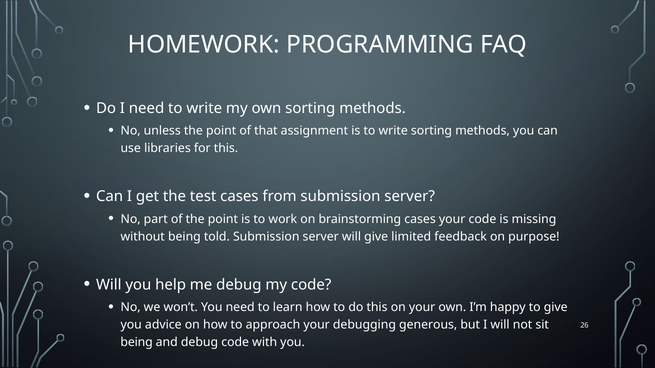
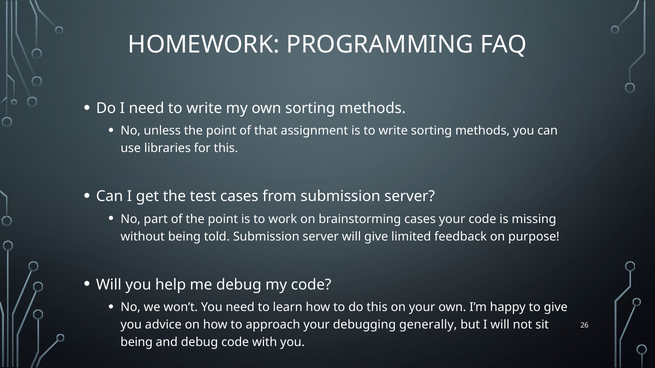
generous: generous -> generally
